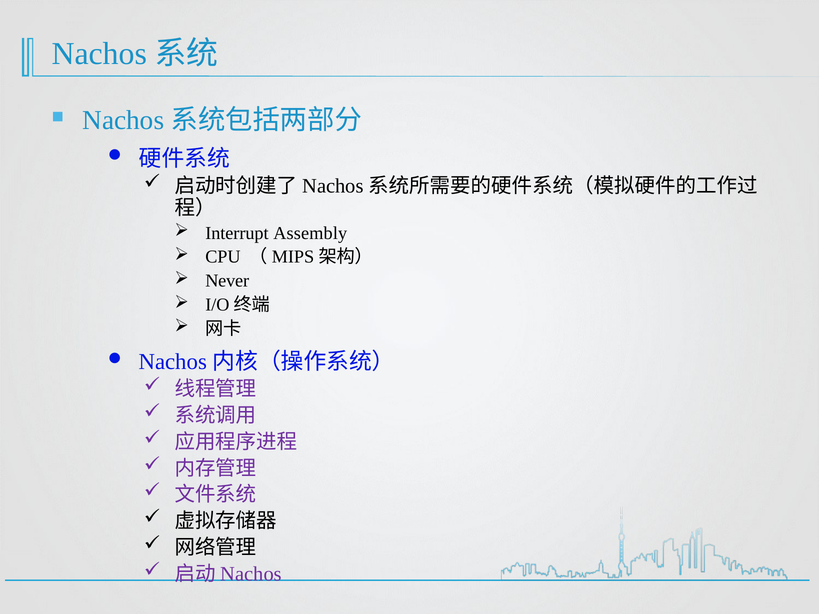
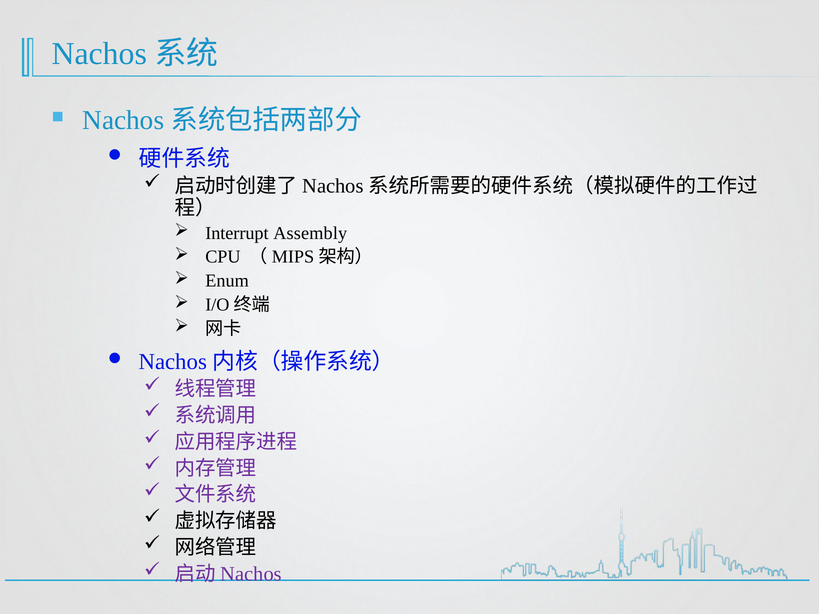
Never: Never -> Enum
